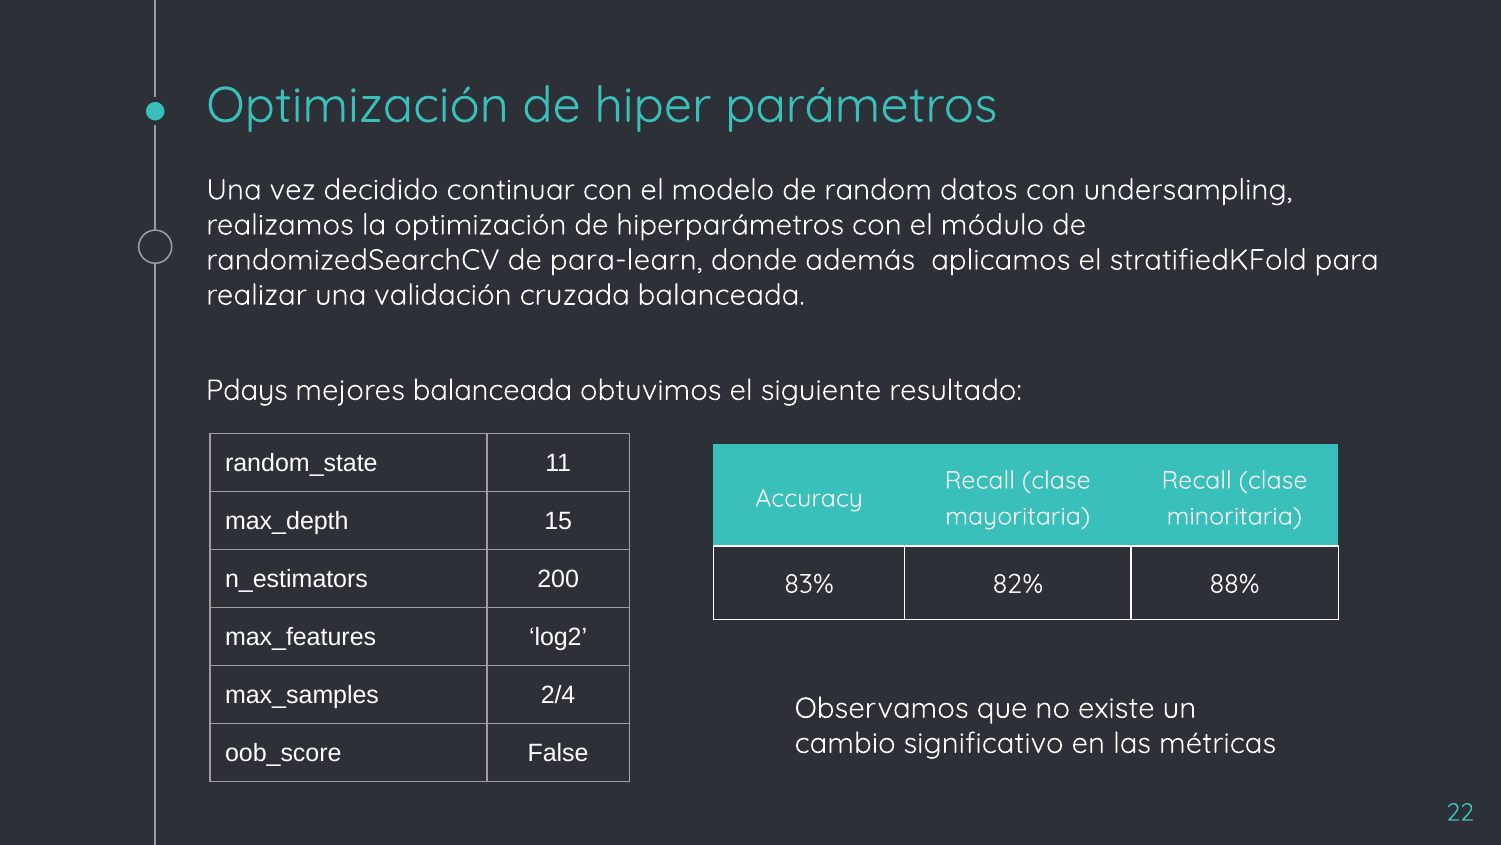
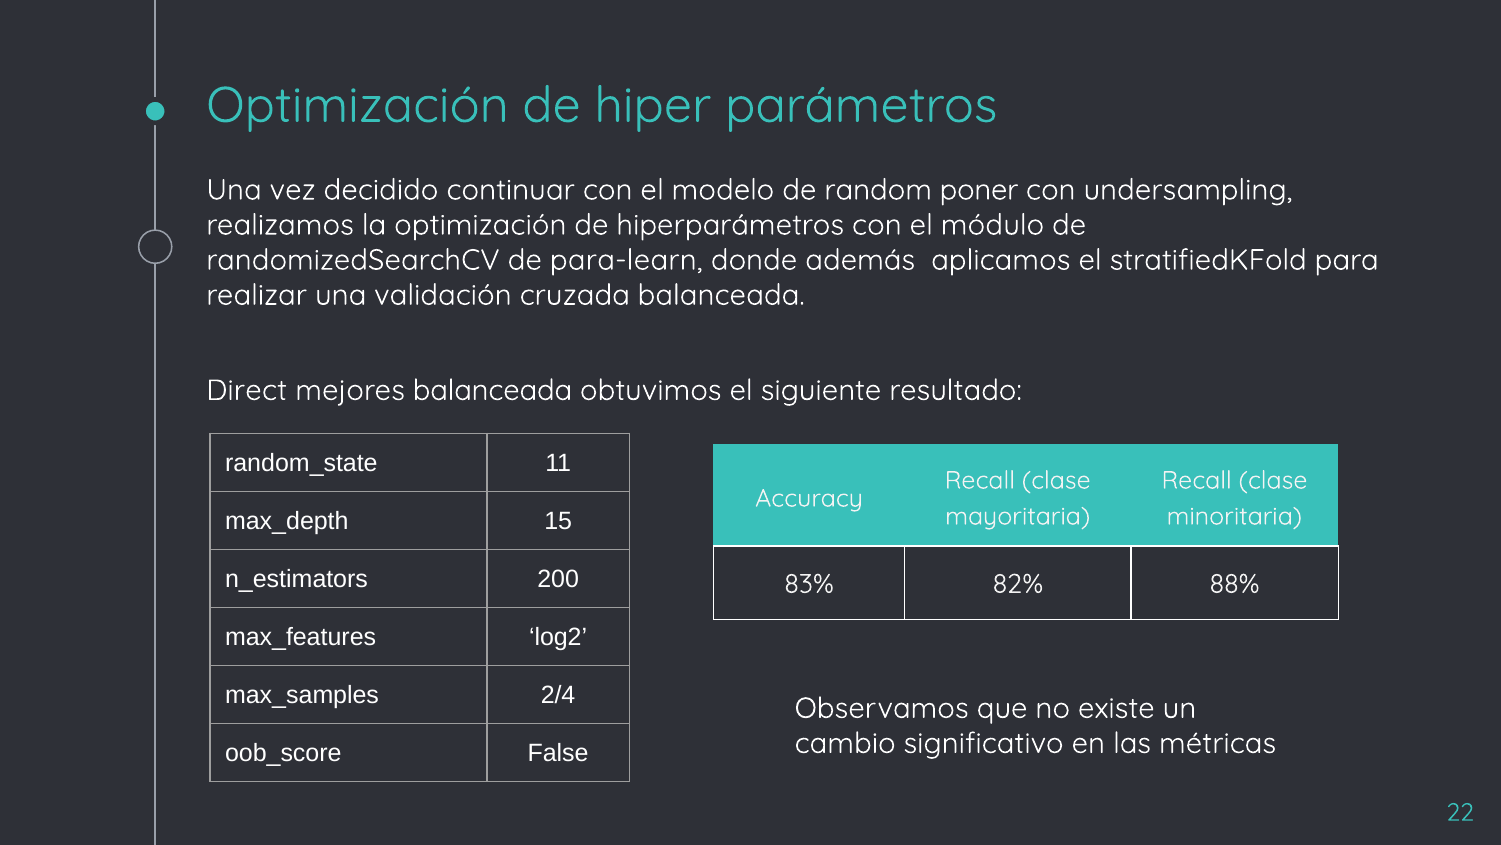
datos: datos -> poner
Pdays: Pdays -> Direct
